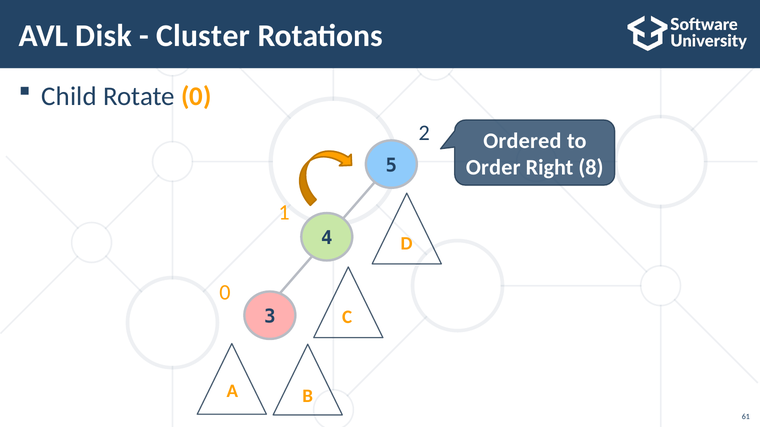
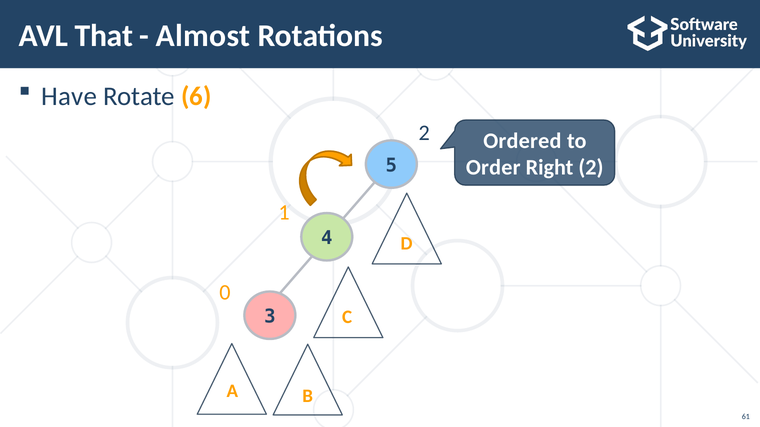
Disk: Disk -> That
Cluster: Cluster -> Almost
Child: Child -> Have
Rotate 0: 0 -> 6
Right 8: 8 -> 2
